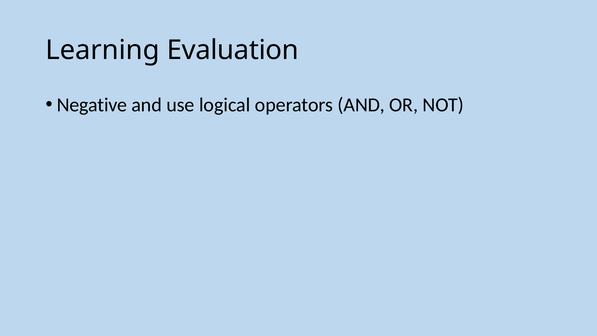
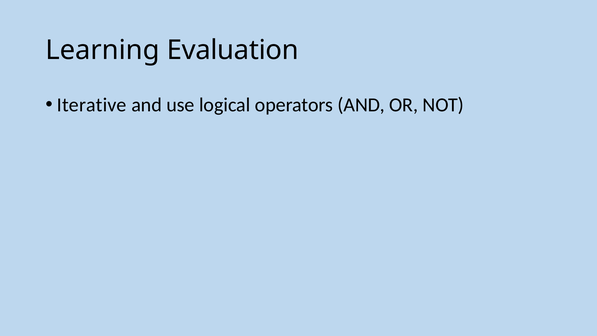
Negative: Negative -> Iterative
